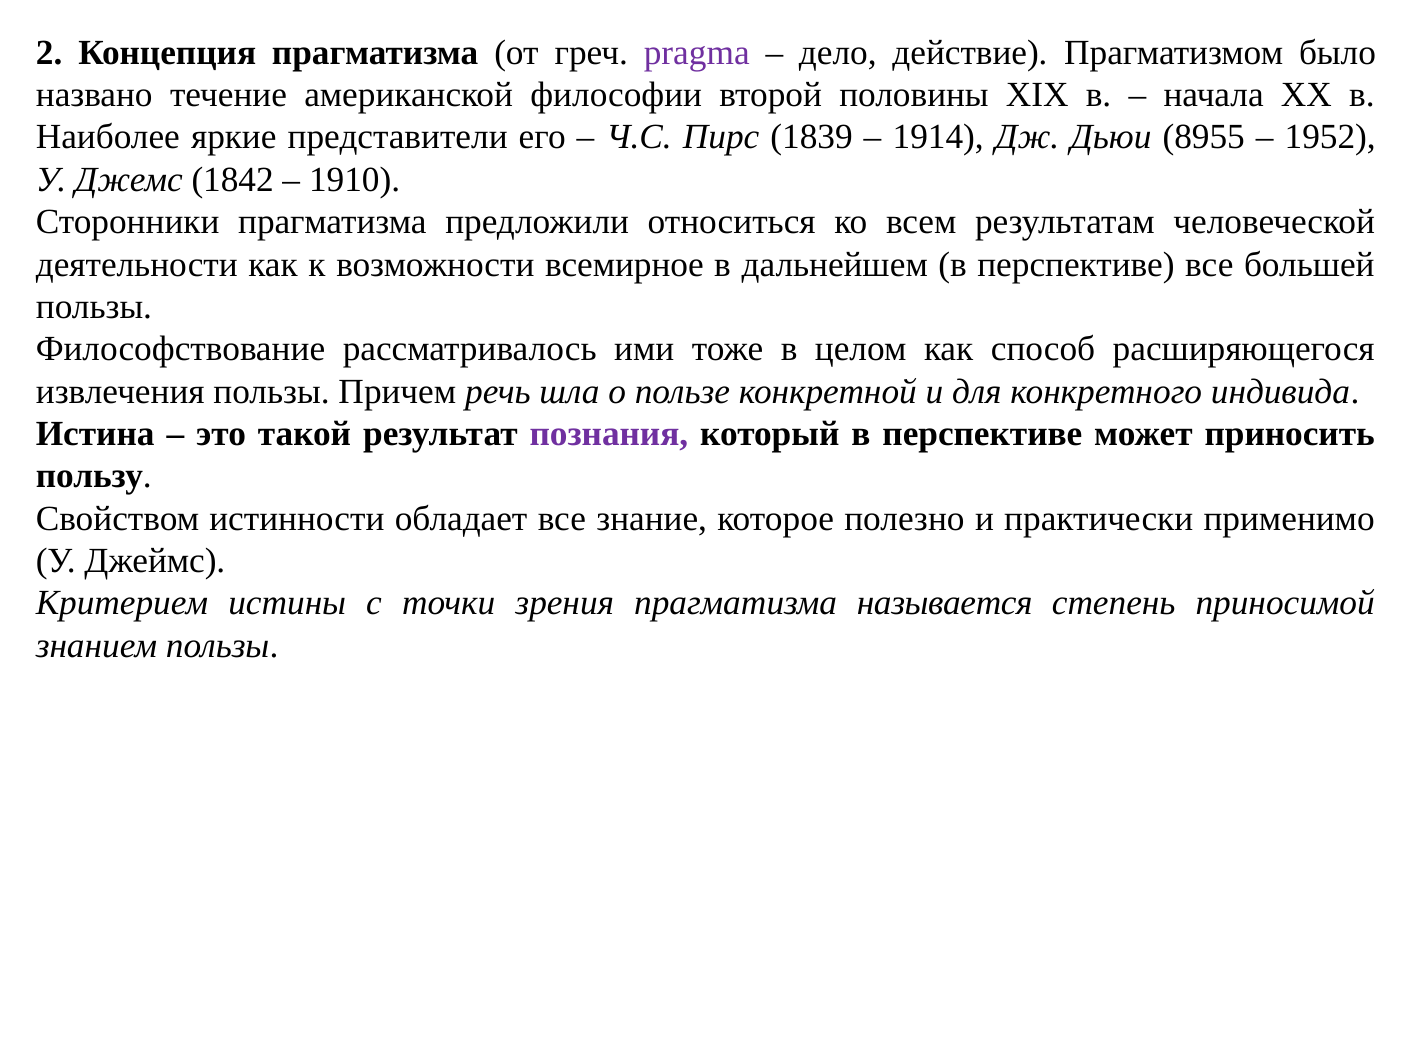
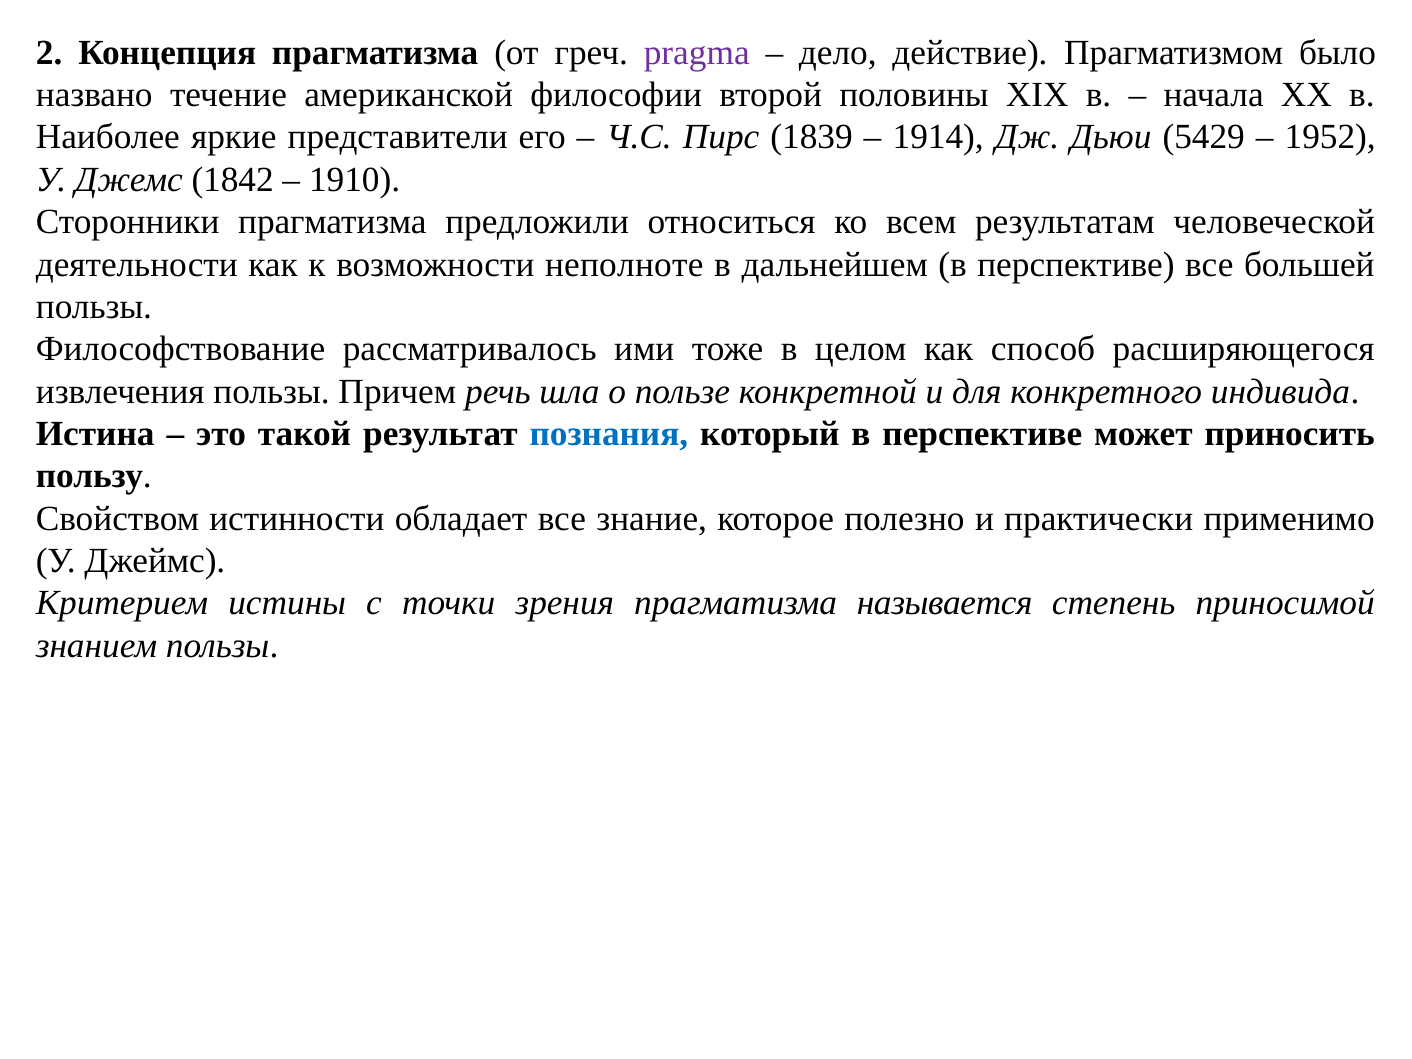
8955: 8955 -> 5429
всемирное: всемирное -> неполноте
познания colour: purple -> blue
